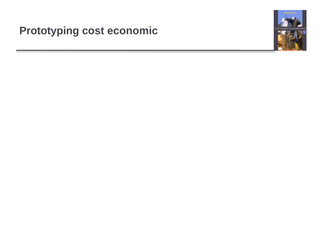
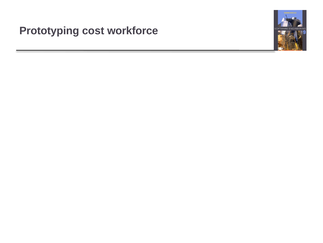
economic: economic -> workforce
